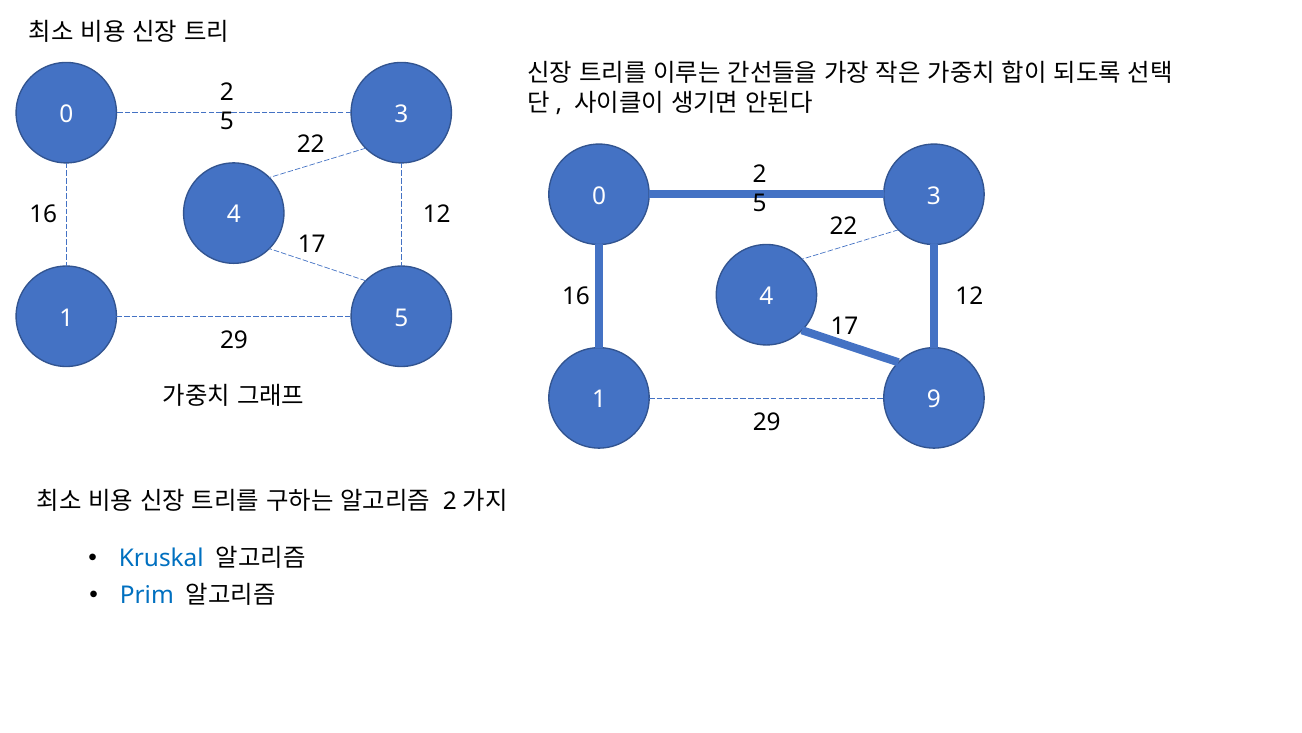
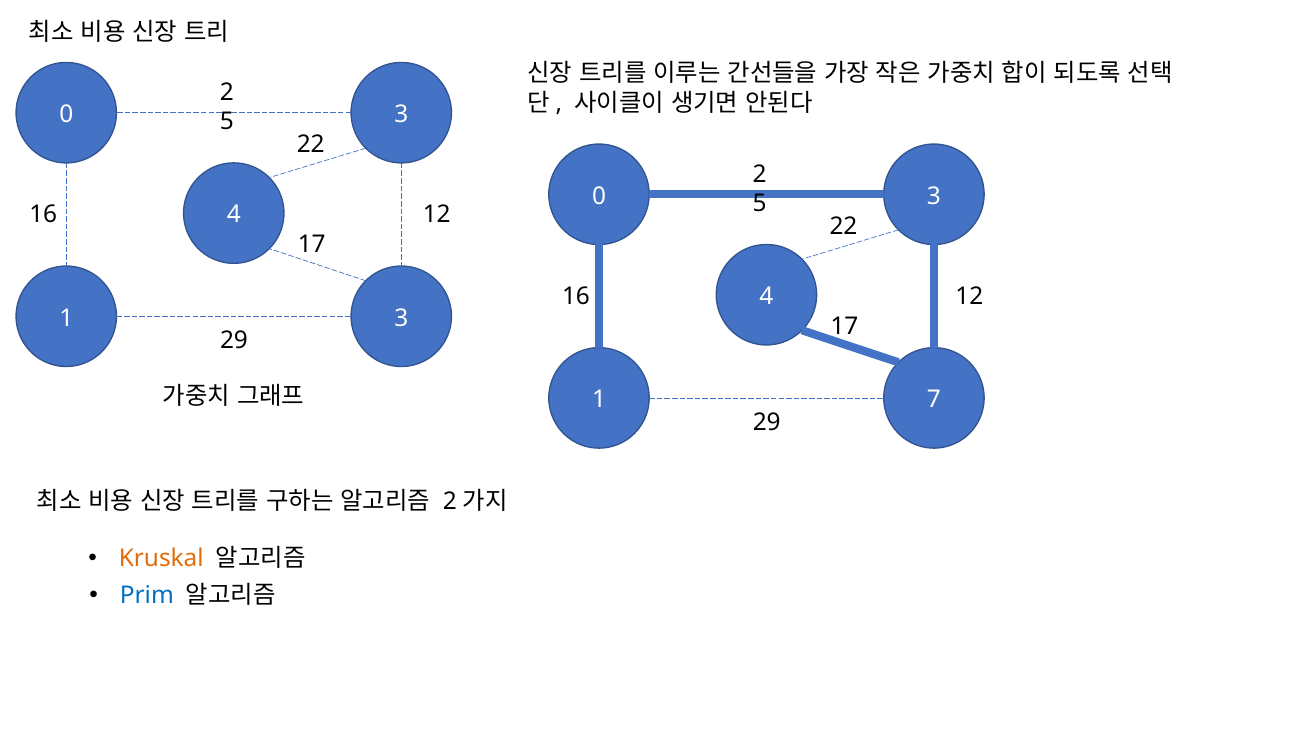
1 5: 5 -> 3
9: 9 -> 7
Kruskal colour: blue -> orange
